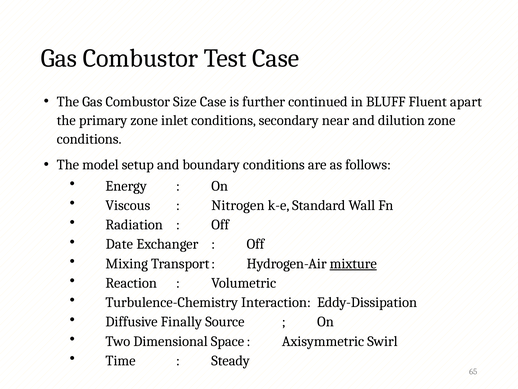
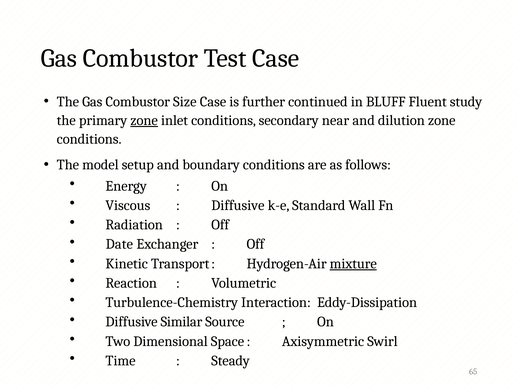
apart: apart -> study
zone at (144, 120) underline: none -> present
Nitrogen at (238, 205): Nitrogen -> Diffusive
Mixing: Mixing -> Kinetic
Finally: Finally -> Similar
